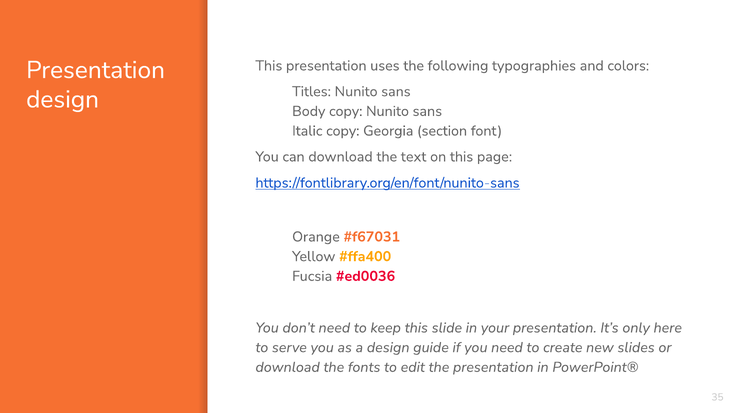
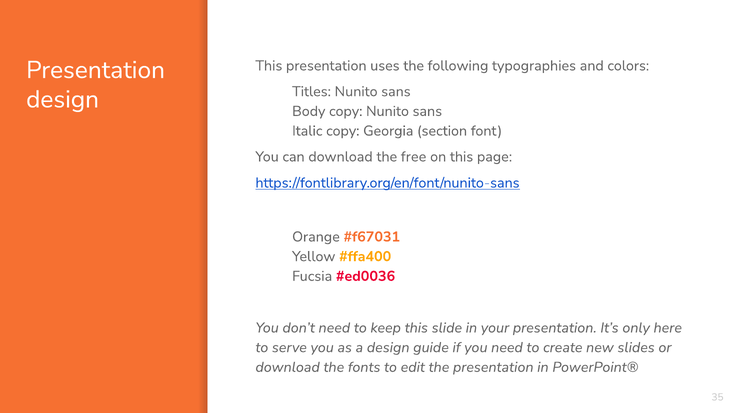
text: text -> free
